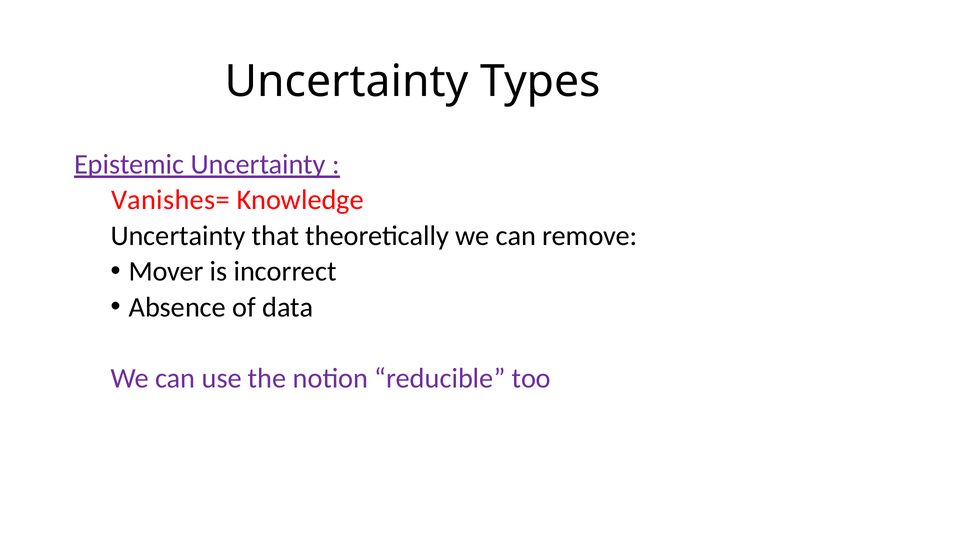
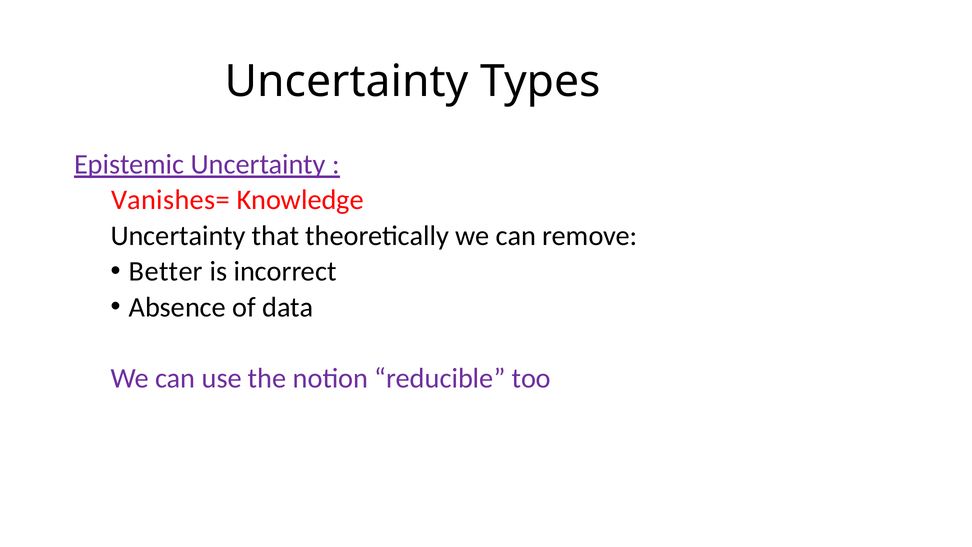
Mover: Mover -> Better
